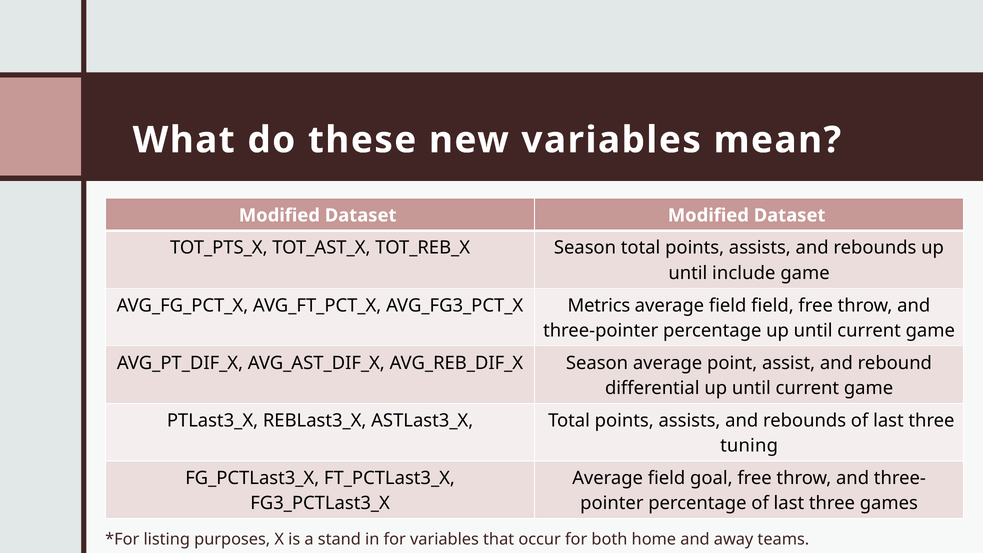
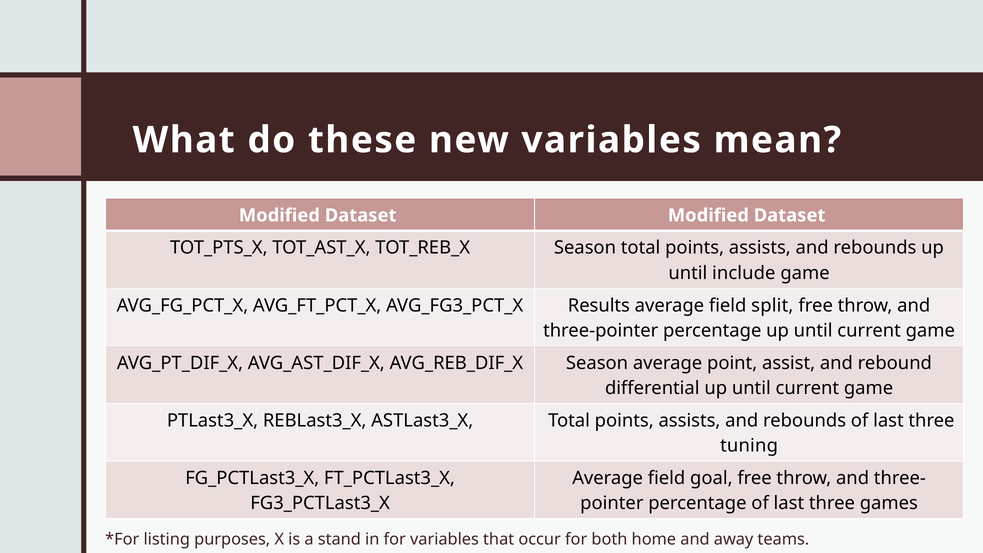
Metrics: Metrics -> Results
field field: field -> split
